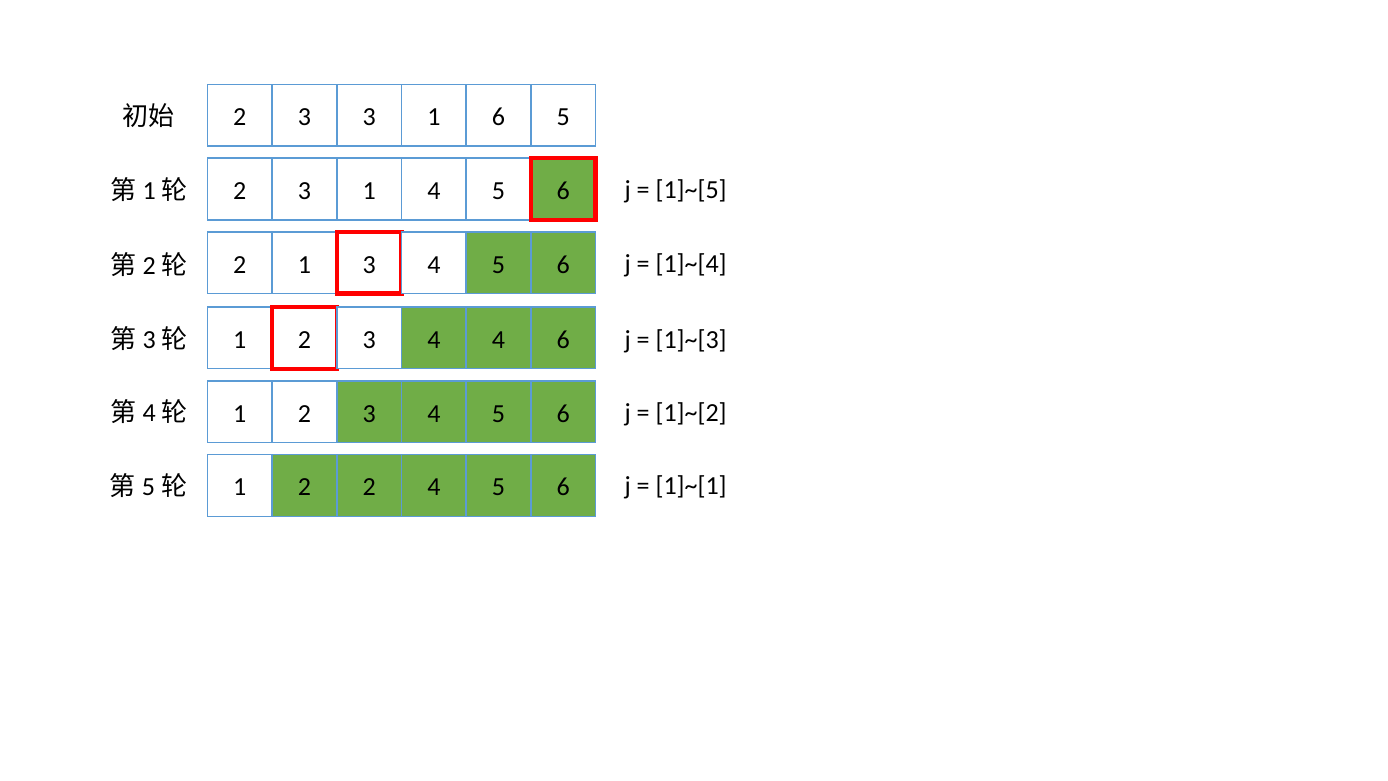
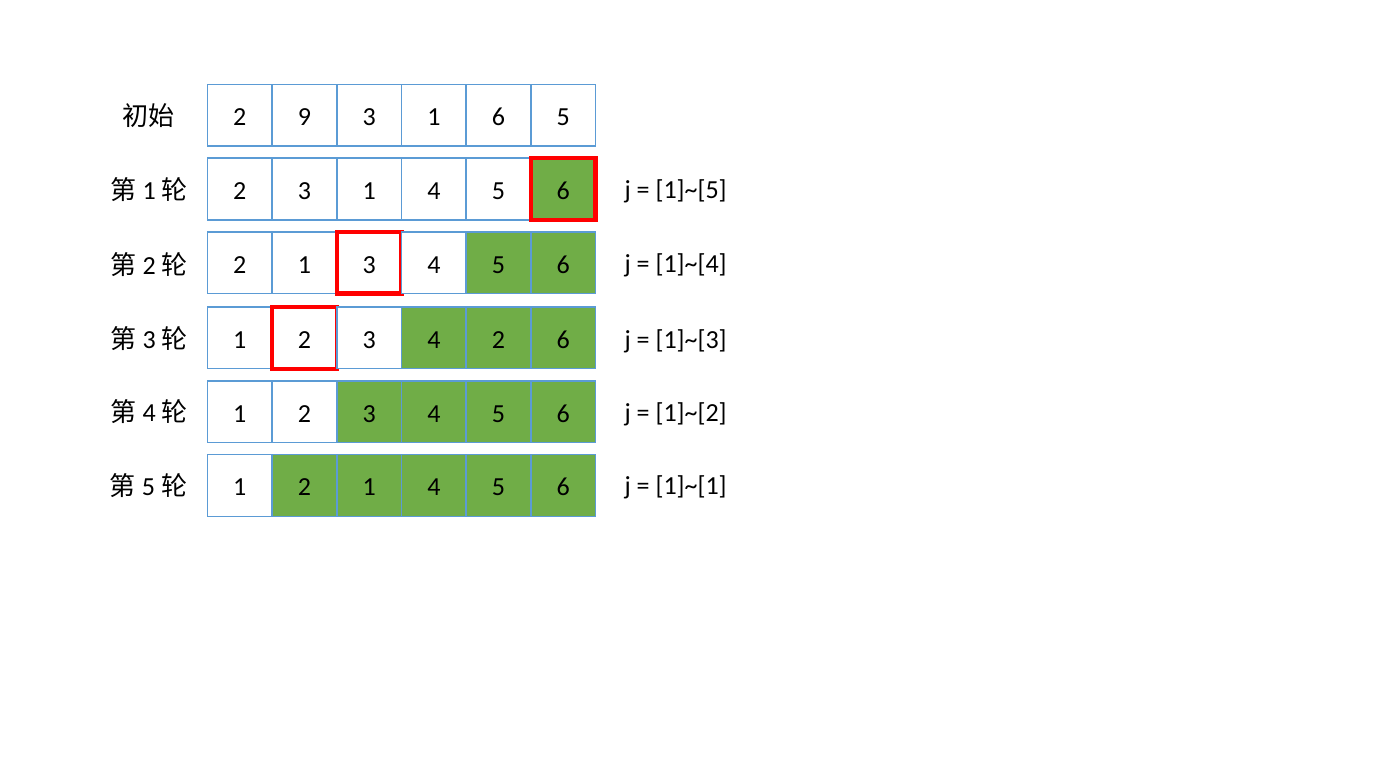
3 at (304, 117): 3 -> 9
4 4: 4 -> 2
1 2 2: 2 -> 1
